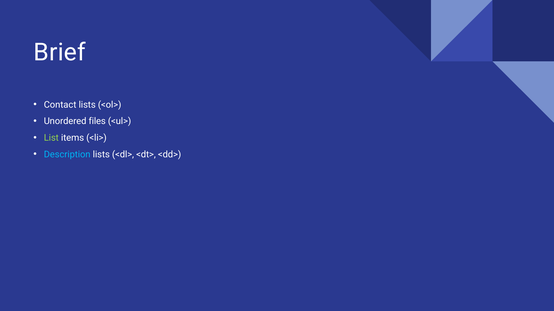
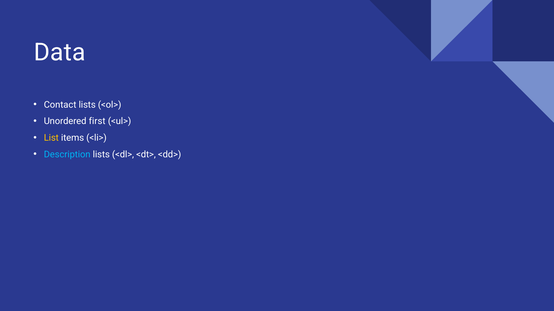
Brief: Brief -> Data
files: files -> first
List colour: light green -> yellow
